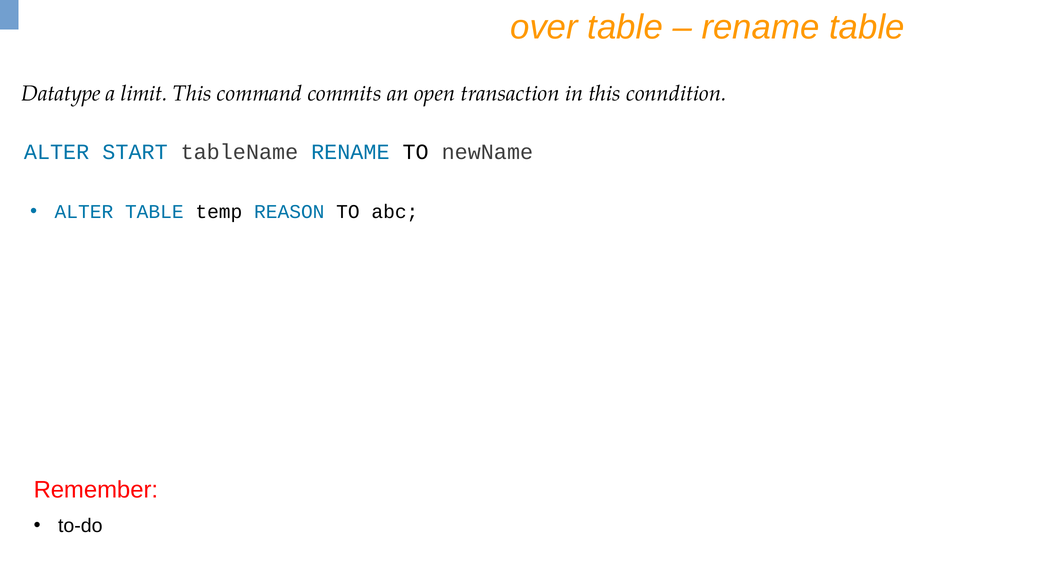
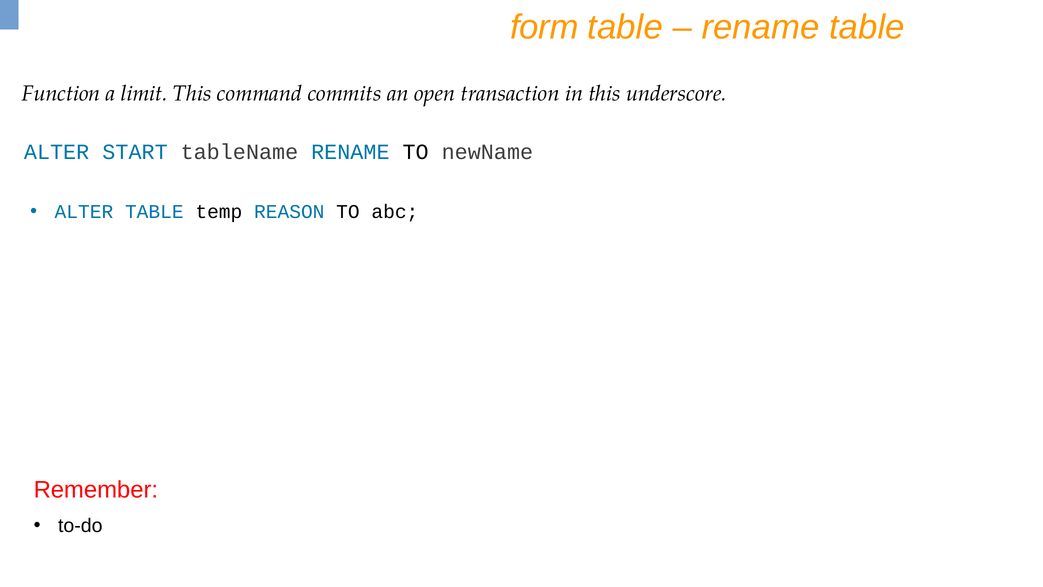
over: over -> form
Datatype: Datatype -> Function
conndition: conndition -> underscore
